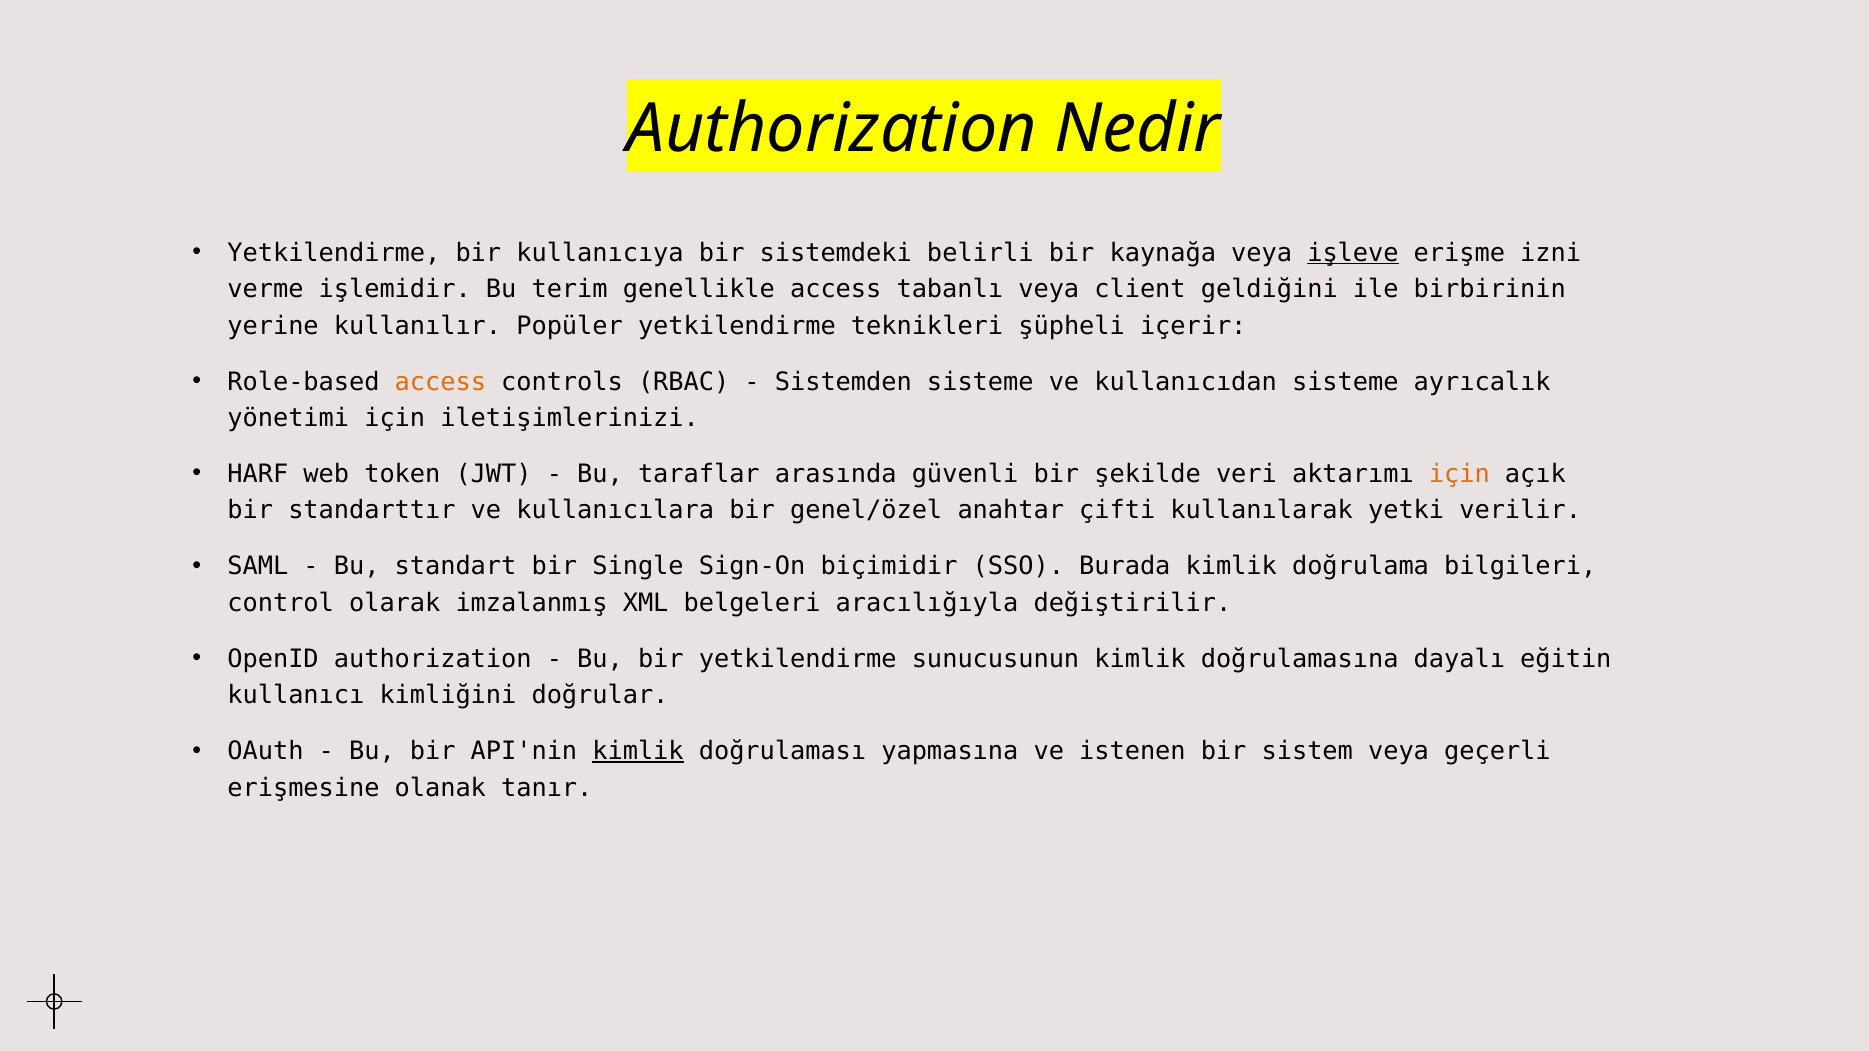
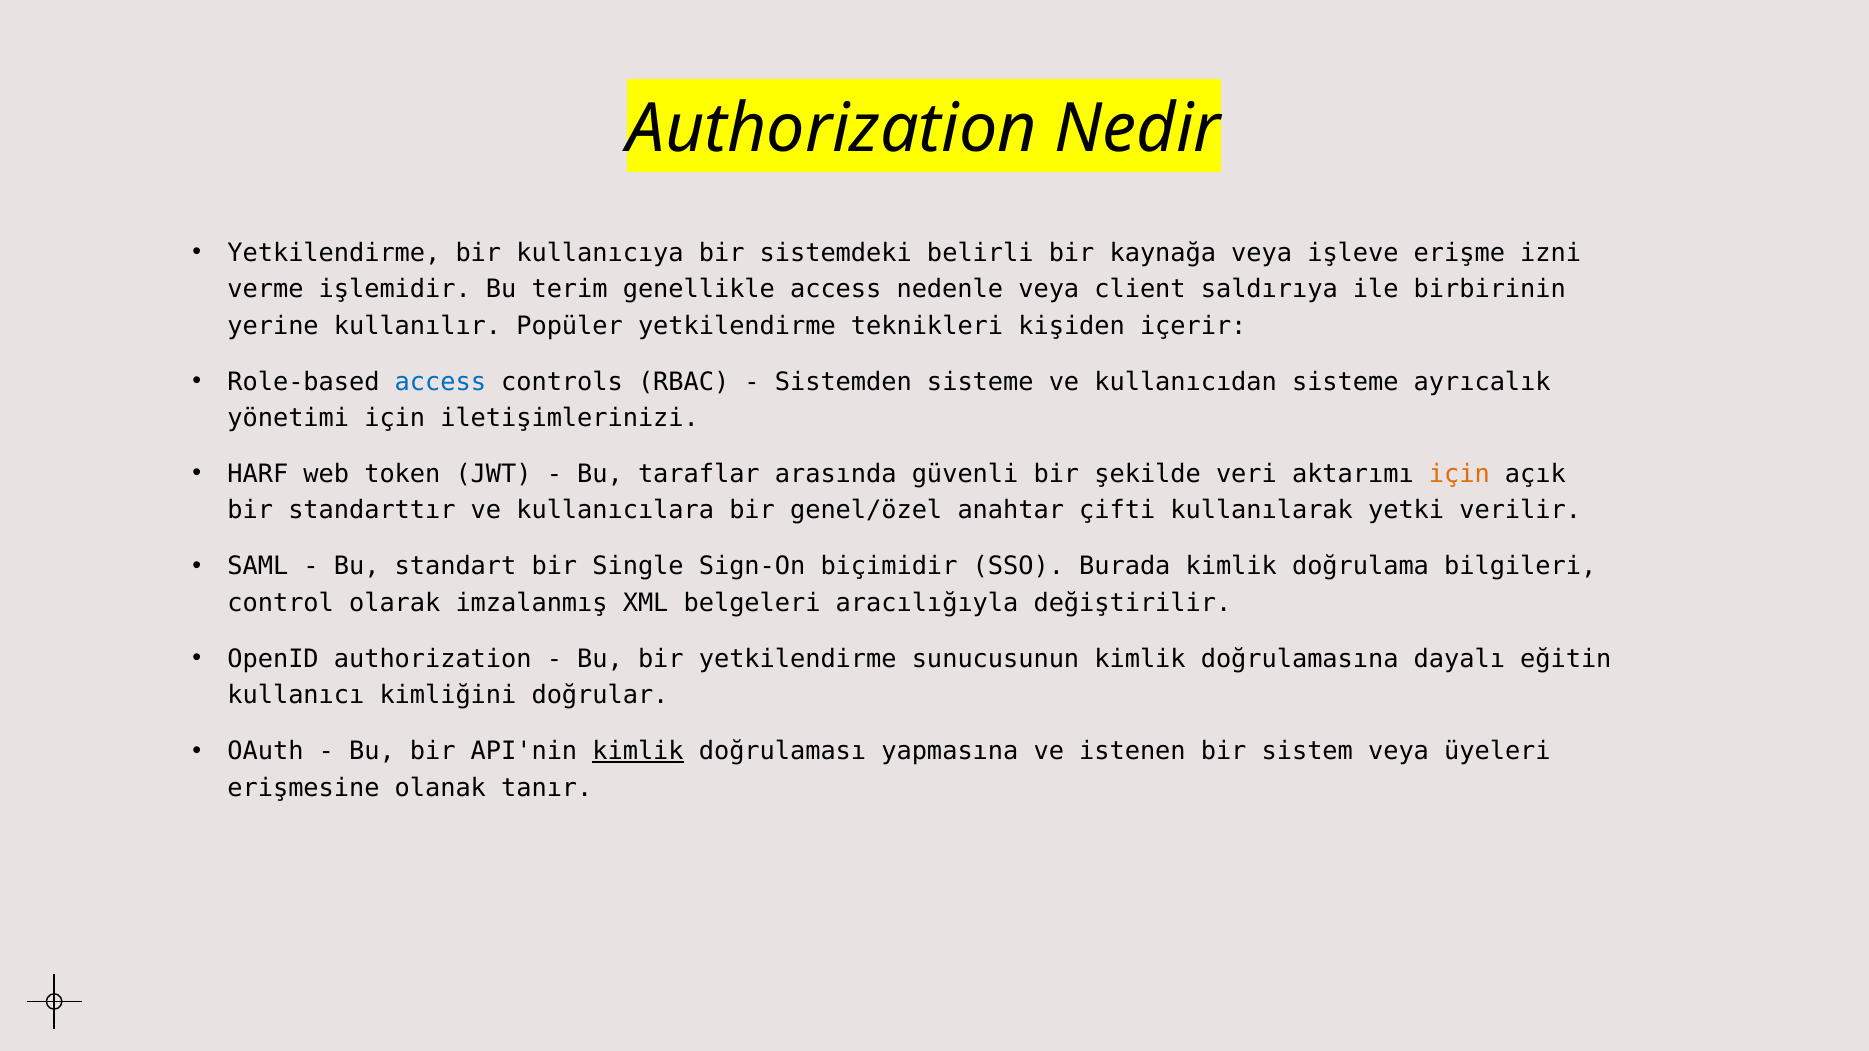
işleve underline: present -> none
tabanlı: tabanlı -> nedenle
geldiğini: geldiğini -> saldırıya
şüpheli: şüpheli -> kişiden
access at (440, 382) colour: orange -> blue
geçerli: geçerli -> üyeleri
